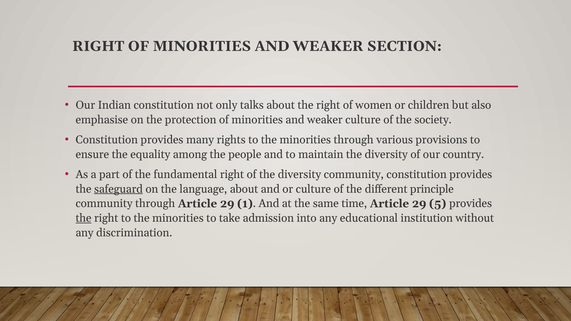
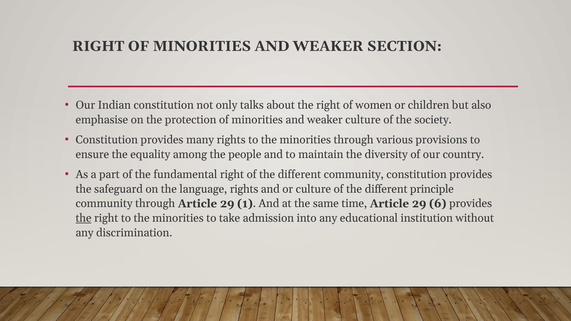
right of the diversity: diversity -> different
safeguard underline: present -> none
language about: about -> rights
5: 5 -> 6
